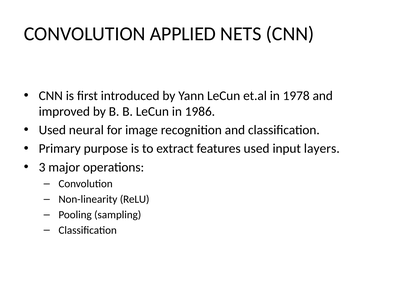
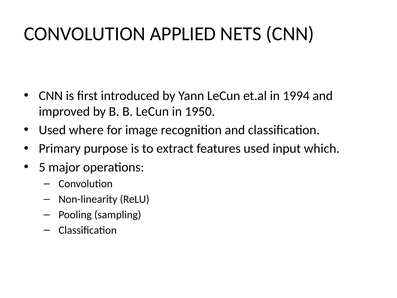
1978: 1978 -> 1994
1986: 1986 -> 1950
neural: neural -> where
layers: layers -> which
3: 3 -> 5
